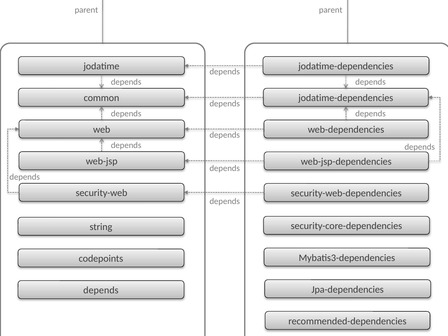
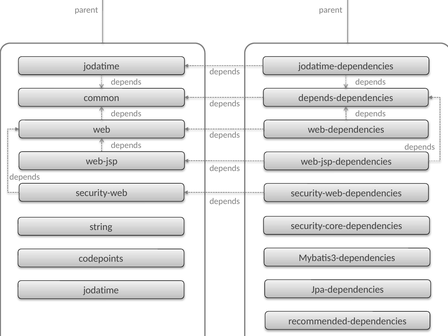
jodatime-dependencies at (346, 98): jodatime-dependencies -> depends-dependencies
depends at (101, 290): depends -> jodatime
